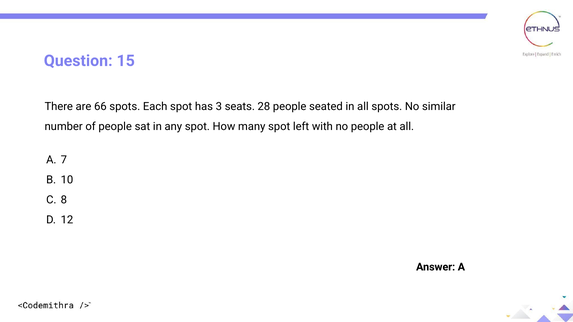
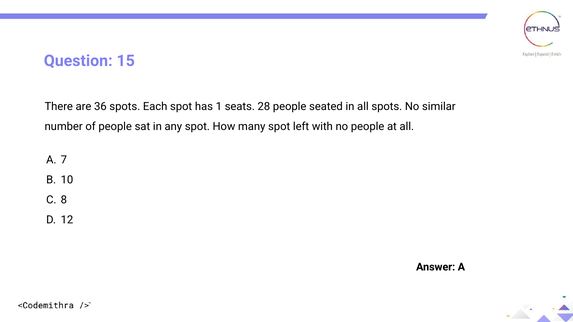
66: 66 -> 36
3: 3 -> 1
